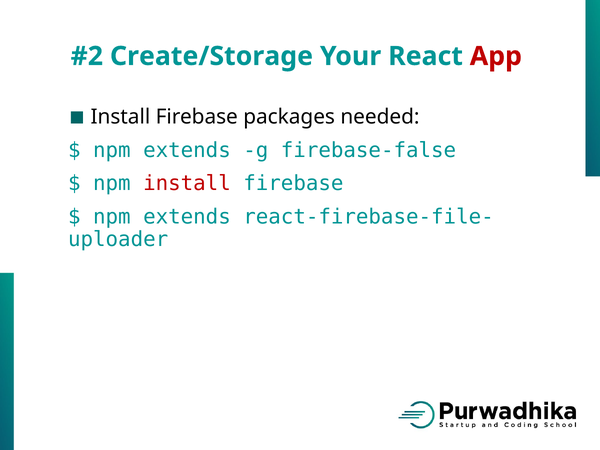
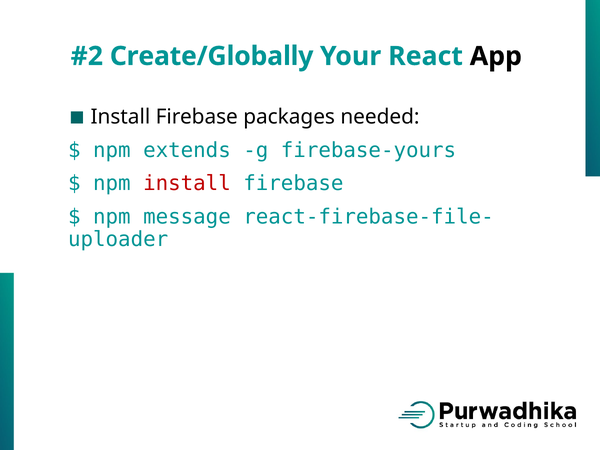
Create/Storage: Create/Storage -> Create/Globally
App colour: red -> black
firebase-false: firebase-false -> firebase-yours
extends at (187, 217): extends -> message
